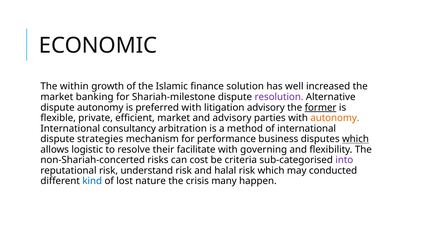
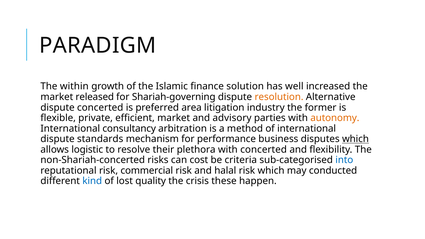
ECONOMIC: ECONOMIC -> PARADIGM
banking: banking -> released
Shariah-milestone: Shariah-milestone -> Shariah-governing
resolution colour: purple -> orange
dispute autonomy: autonomy -> concerted
preferred with: with -> area
litigation advisory: advisory -> industry
former underline: present -> none
strategies: strategies -> standards
facilitate: facilitate -> plethora
with governing: governing -> concerted
into colour: purple -> blue
understand: understand -> commercial
nature: nature -> quality
many: many -> these
